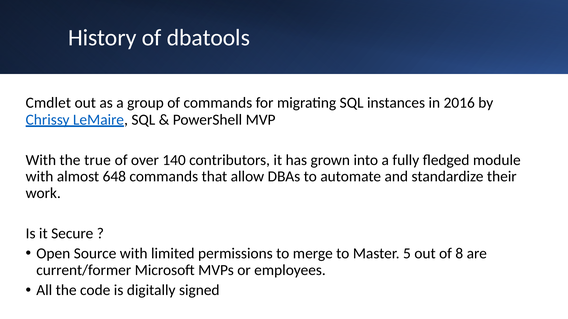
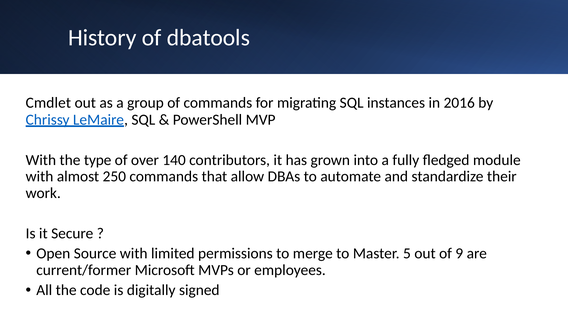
true: true -> type
648: 648 -> 250
8: 8 -> 9
